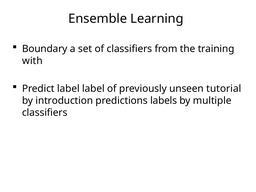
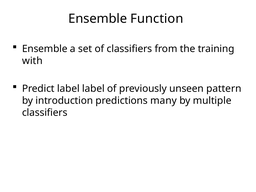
Learning: Learning -> Function
Boundary at (45, 49): Boundary -> Ensemble
tutorial: tutorial -> pattern
labels: labels -> many
